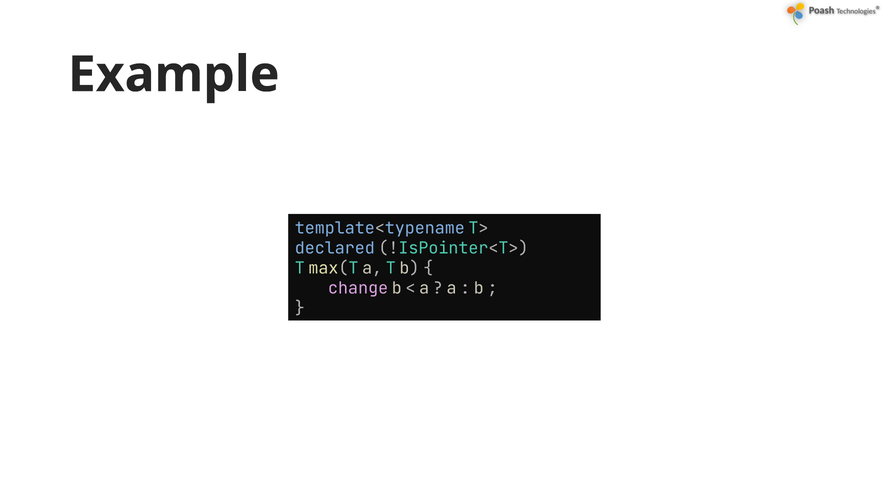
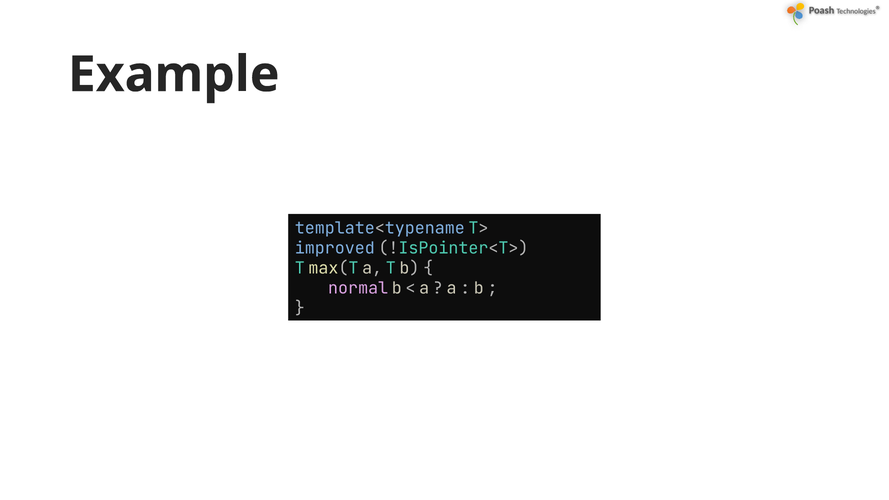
declared: declared -> improved
change: change -> normal
